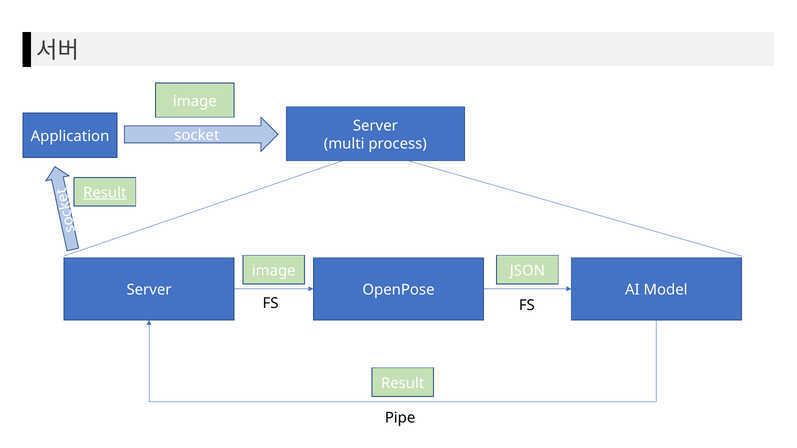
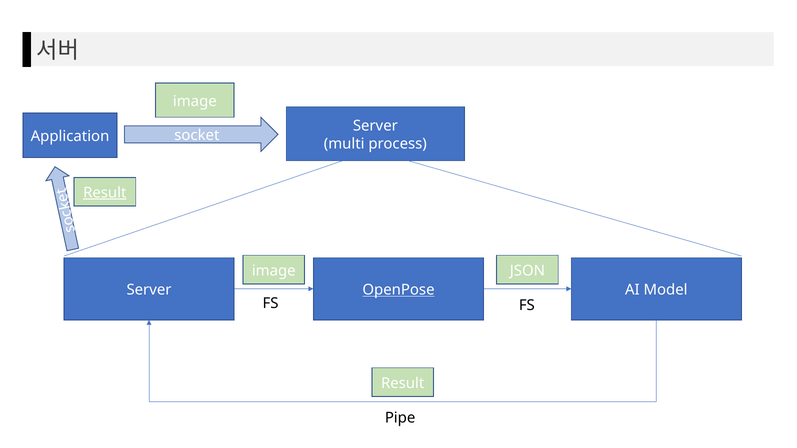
OpenPose underline: none -> present
